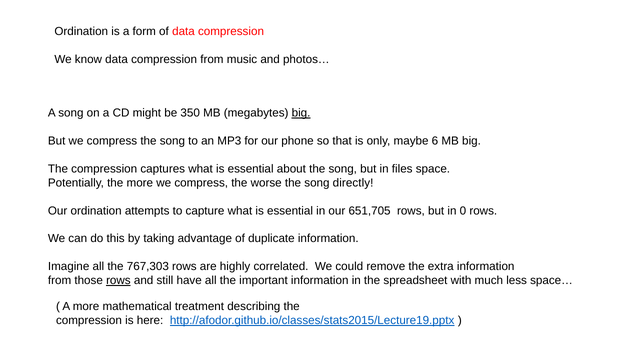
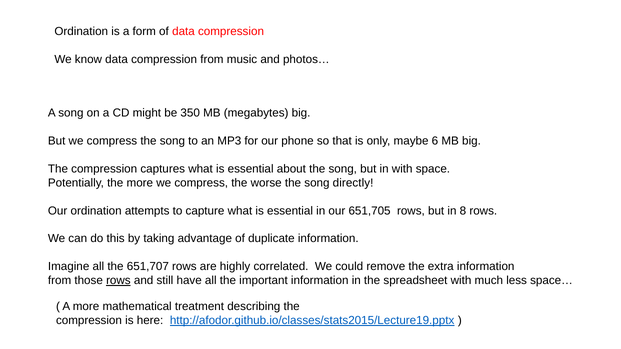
big at (301, 113) underline: present -> none
in files: files -> with
0: 0 -> 8
767,303: 767,303 -> 651,707
